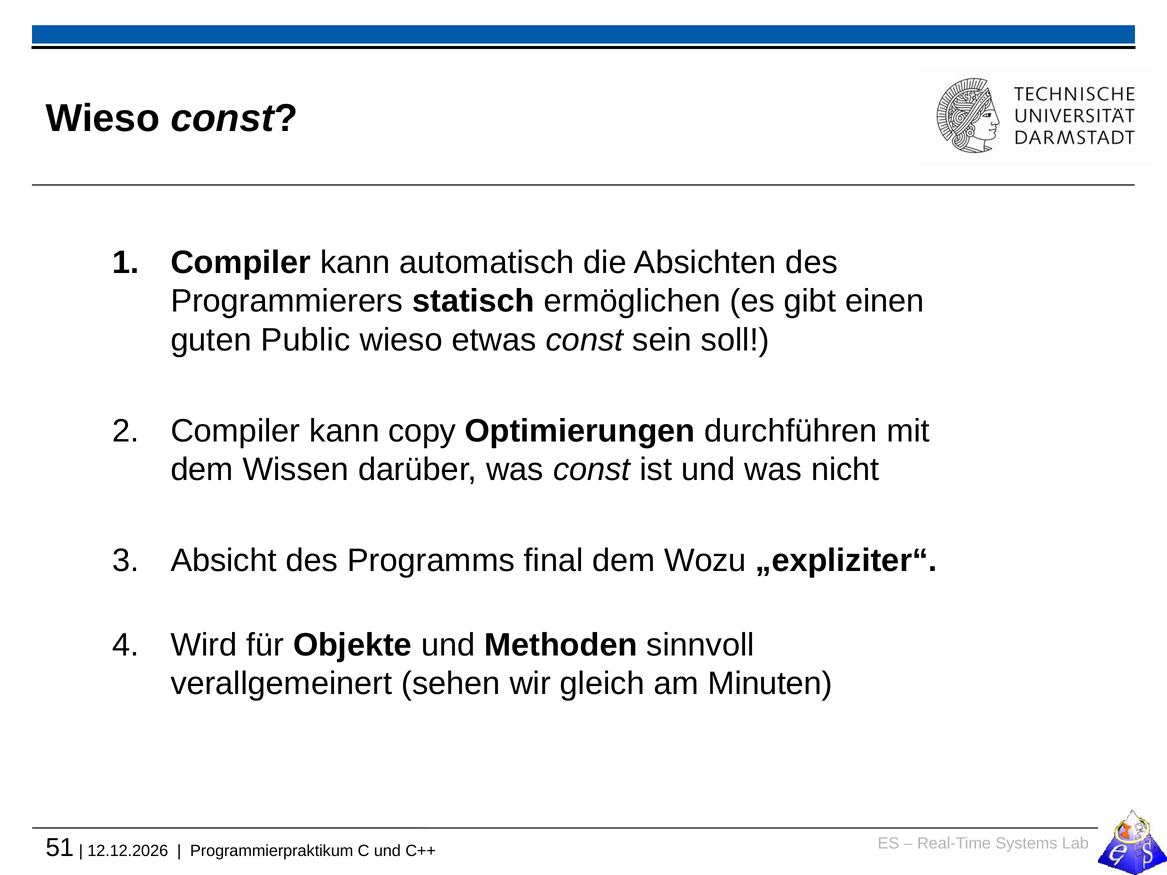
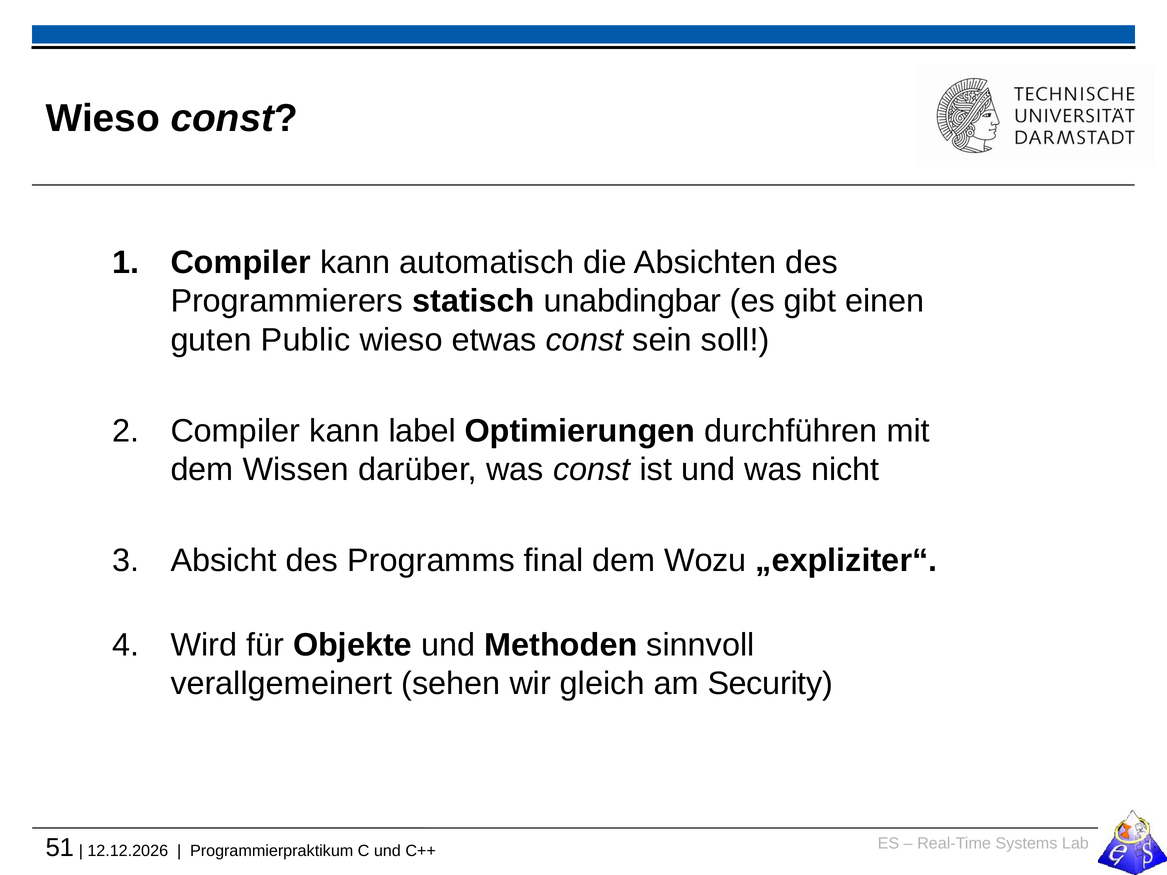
ermöglichen: ermöglichen -> unabdingbar
copy: copy -> label
Minuten: Minuten -> Security
